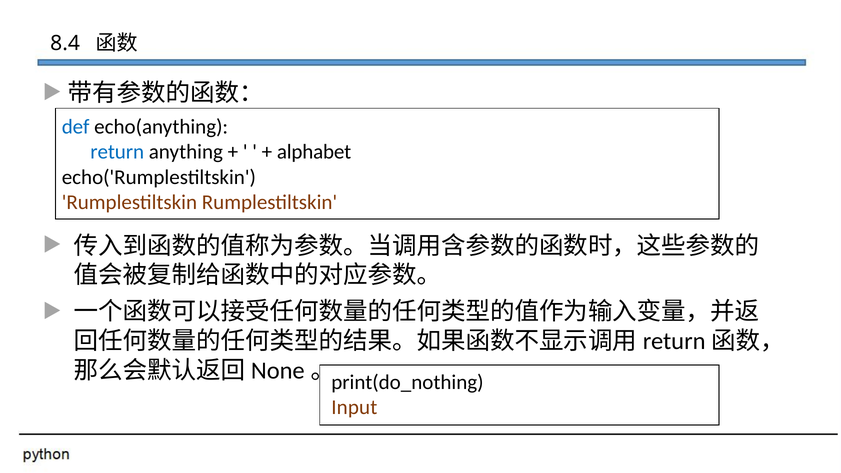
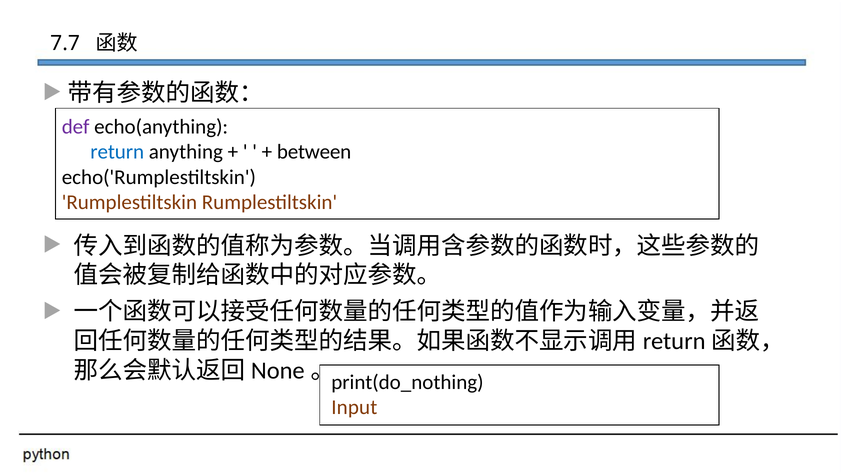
8.4: 8.4 -> 7.7
def colour: blue -> purple
alphabet: alphabet -> between
